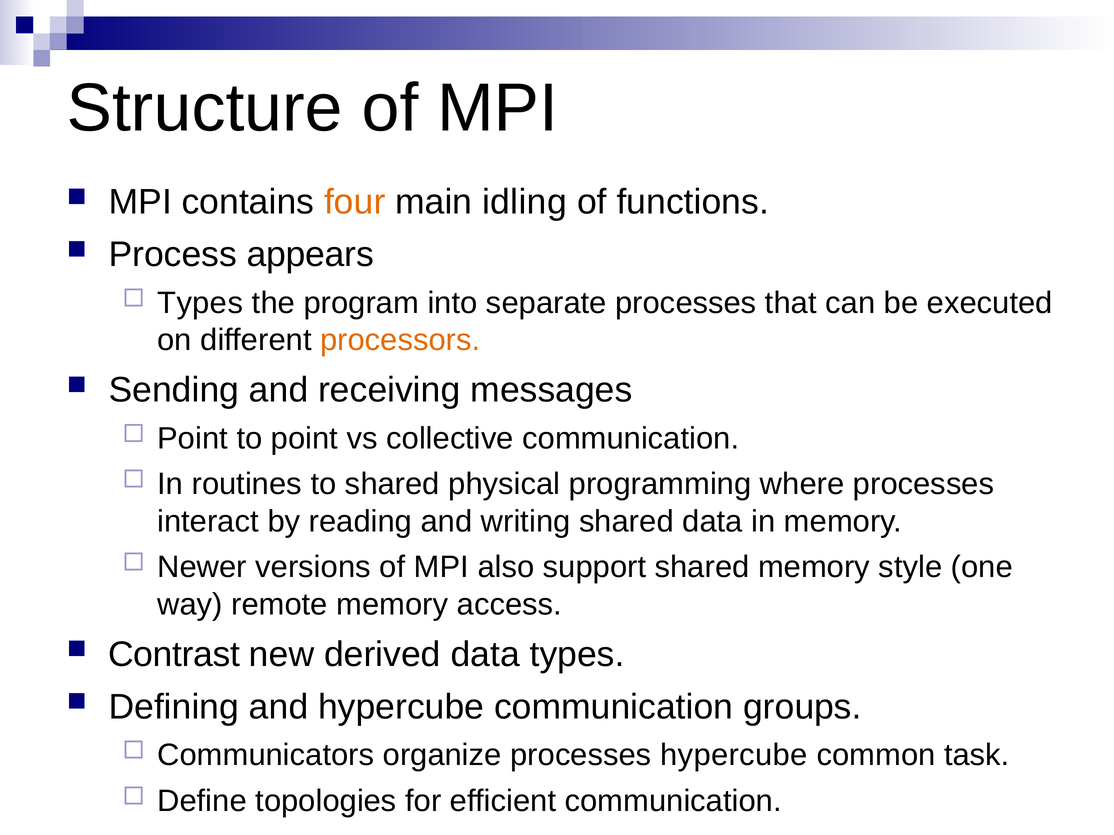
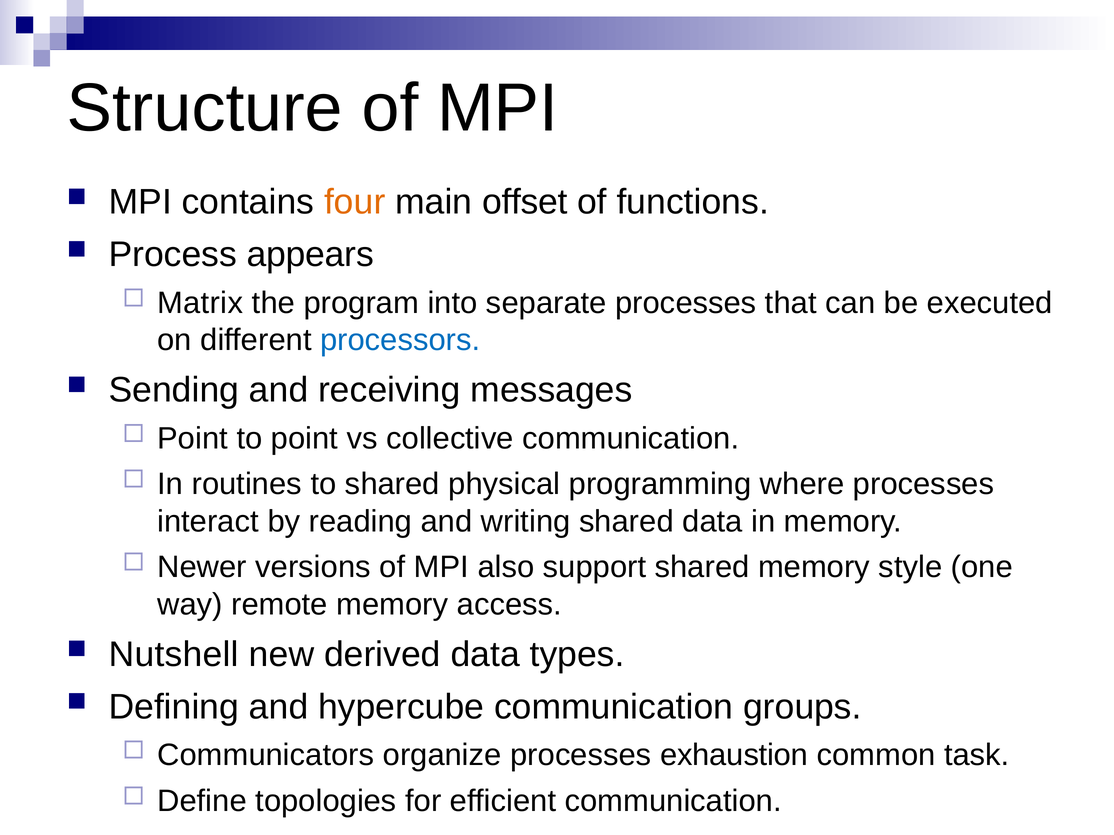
idling: idling -> offset
Types at (200, 303): Types -> Matrix
processors colour: orange -> blue
Contrast: Contrast -> Nutshell
processes hypercube: hypercube -> exhaustion
